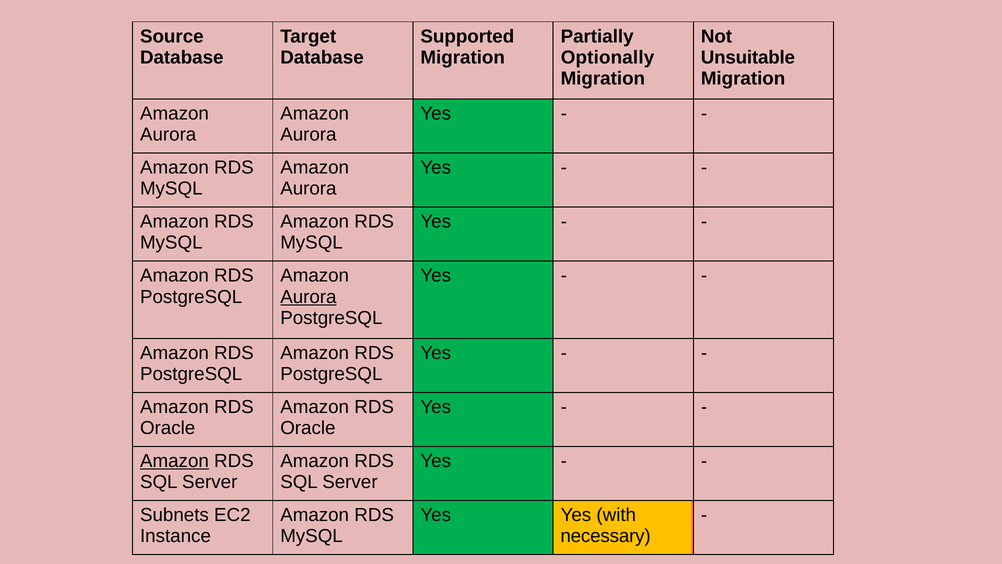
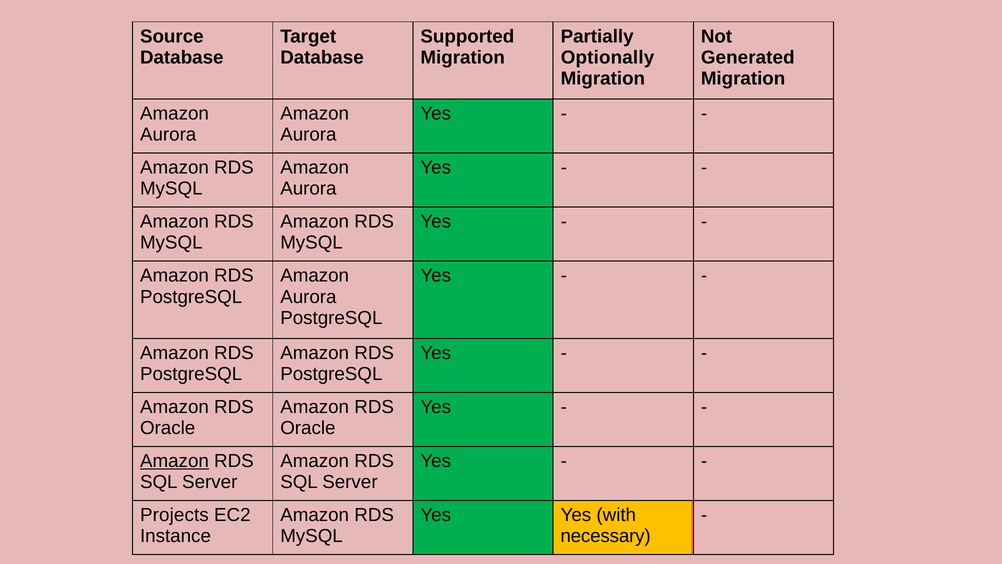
Unsuitable: Unsuitable -> Generated
Aurora at (308, 297) underline: present -> none
Subnets: Subnets -> Projects
